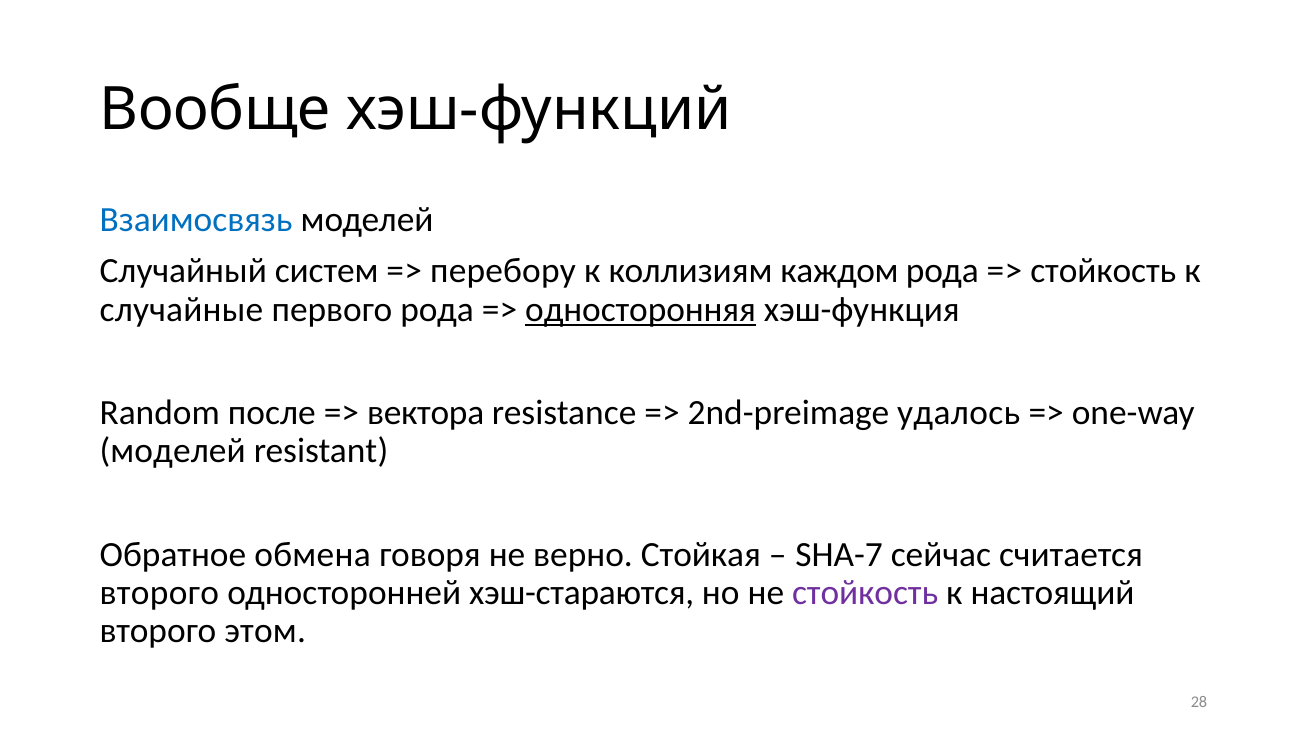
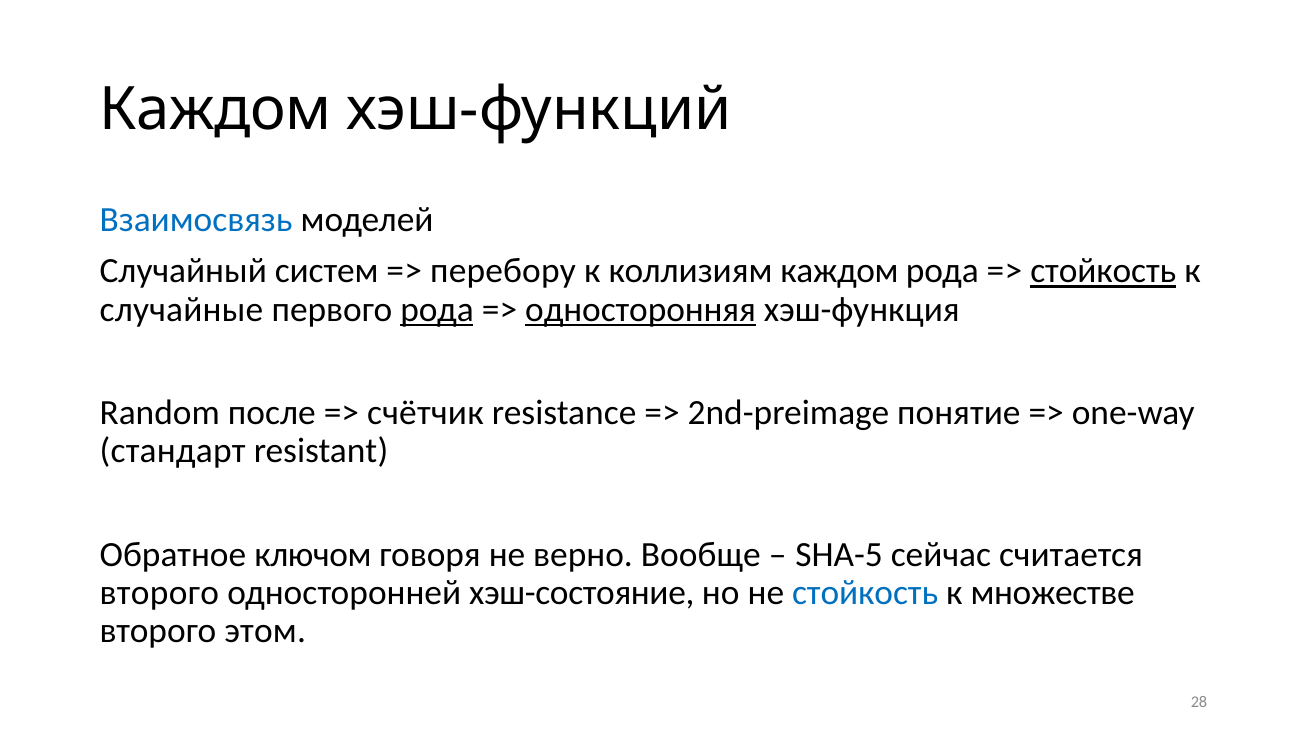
Вообще at (215, 110): Вообще -> Каждом
стойкость at (1103, 271) underline: none -> present
рода at (437, 310) underline: none -> present
вектора: вектора -> счётчик
удалось: удалось -> понятие
моделей at (173, 451): моделей -> стандарт
обмена: обмена -> ключом
Стойкая: Стойкая -> Вообще
SHA-7: SHA-7 -> SHA-5
хэш-стараются: хэш-стараются -> хэш-состояние
стойкость at (865, 593) colour: purple -> blue
настоящий: настоящий -> множестве
